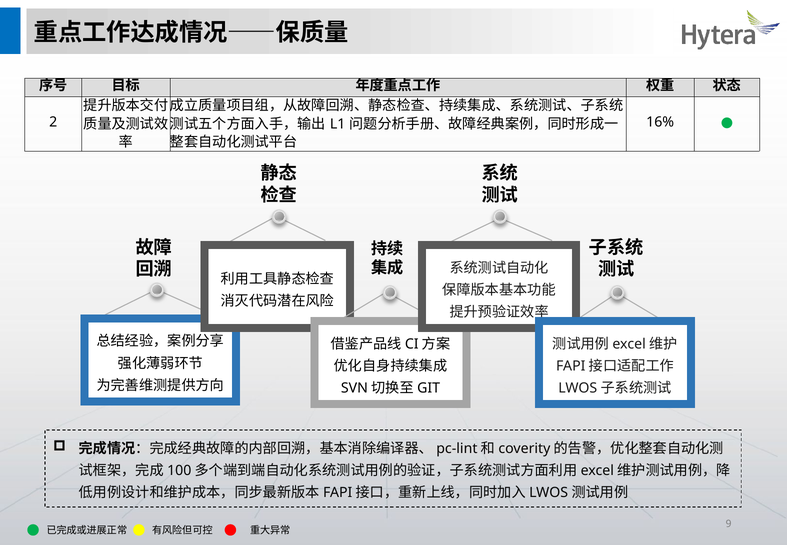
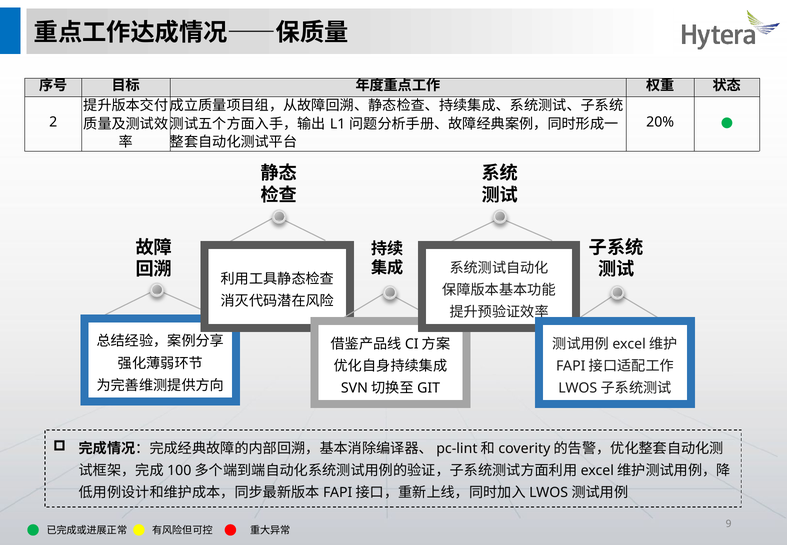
16%: 16% -> 20%
